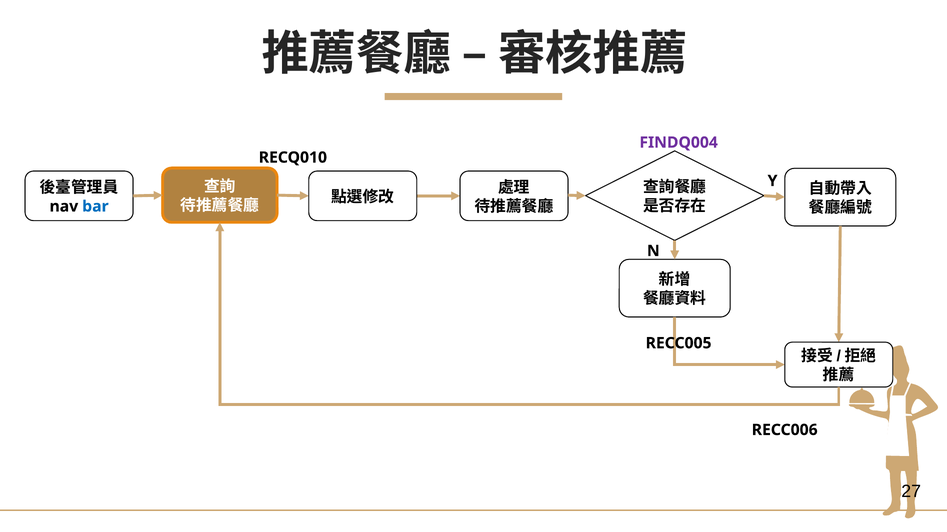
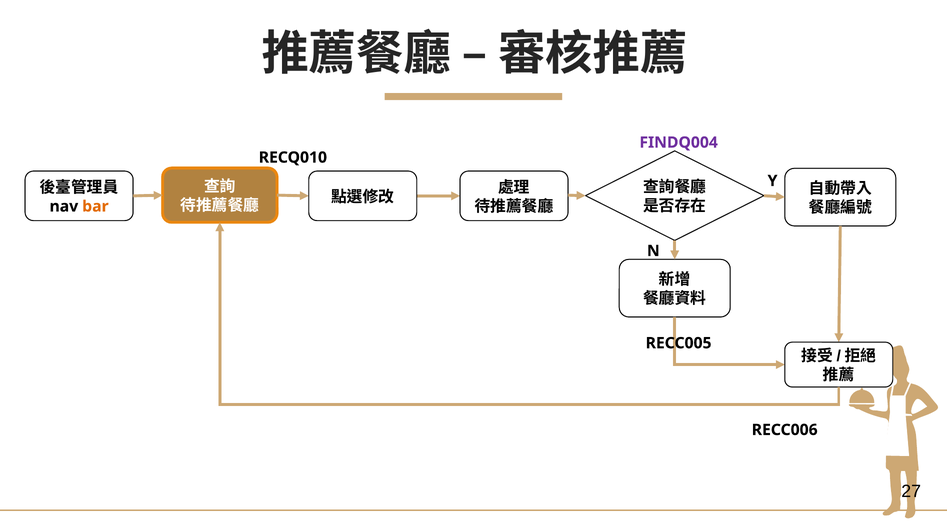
bar colour: blue -> orange
